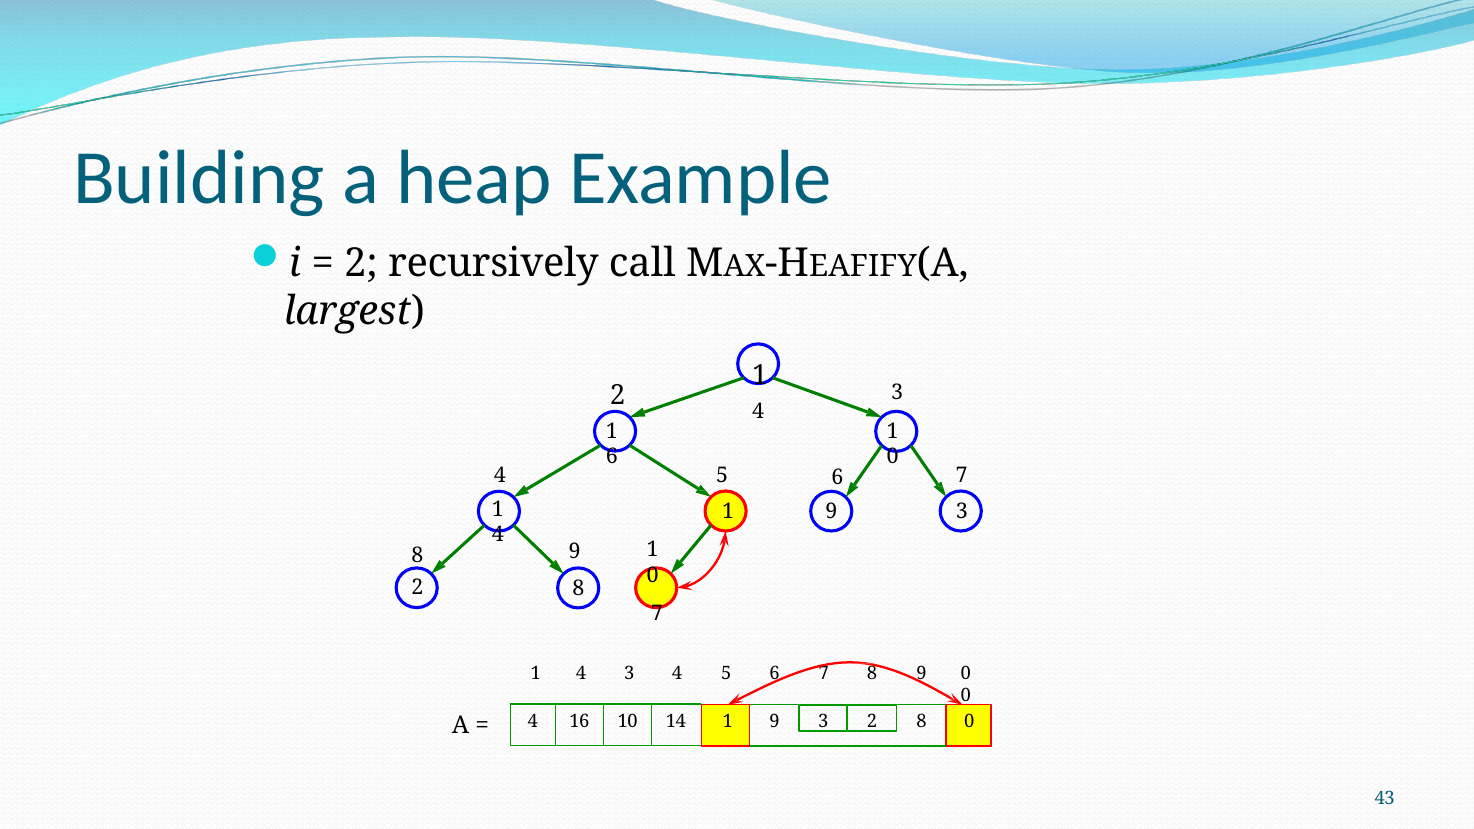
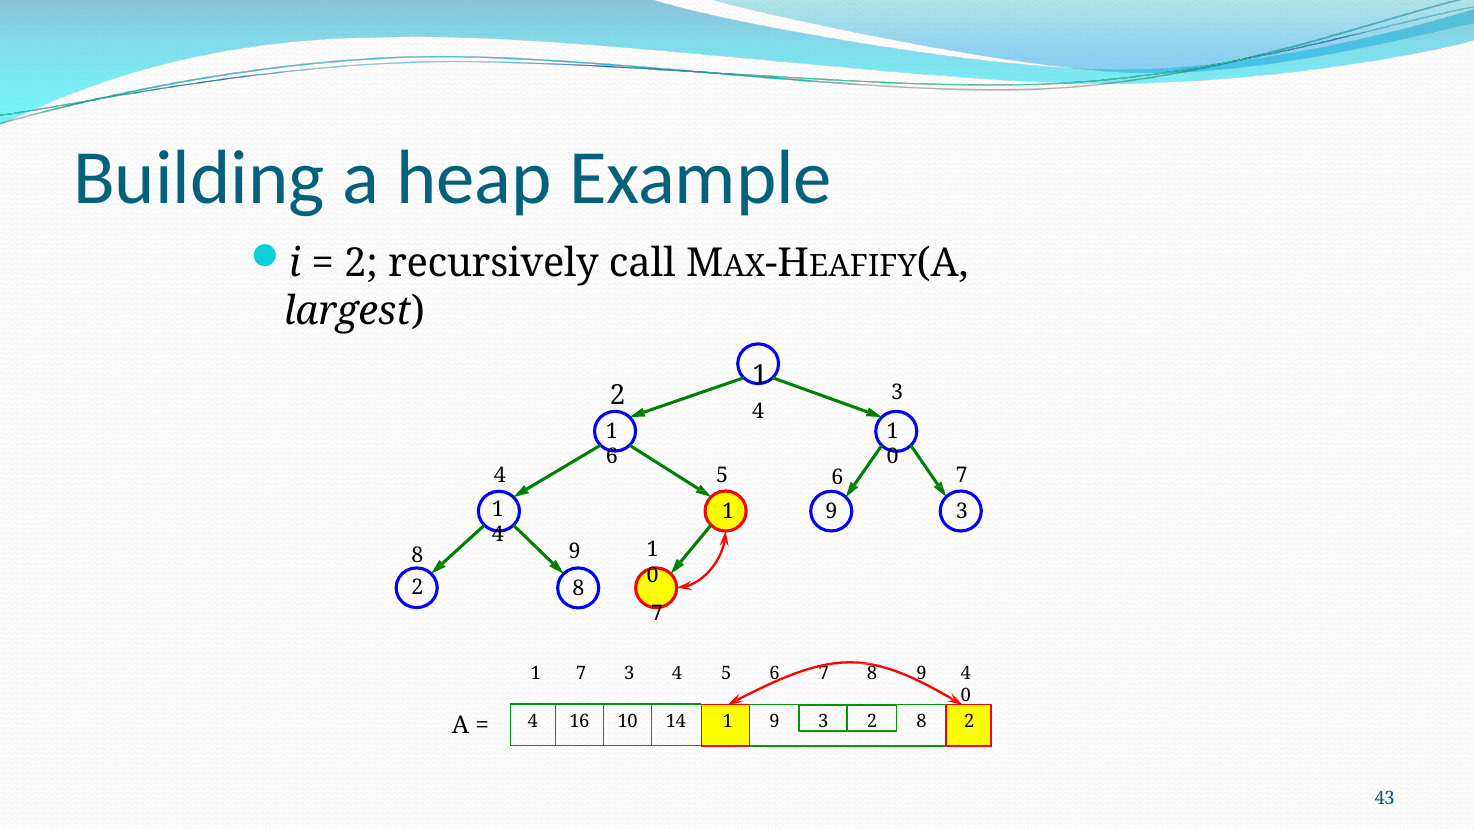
4 at (581, 673): 4 -> 7
0 at (966, 673): 0 -> 4
2 8 0: 0 -> 2
